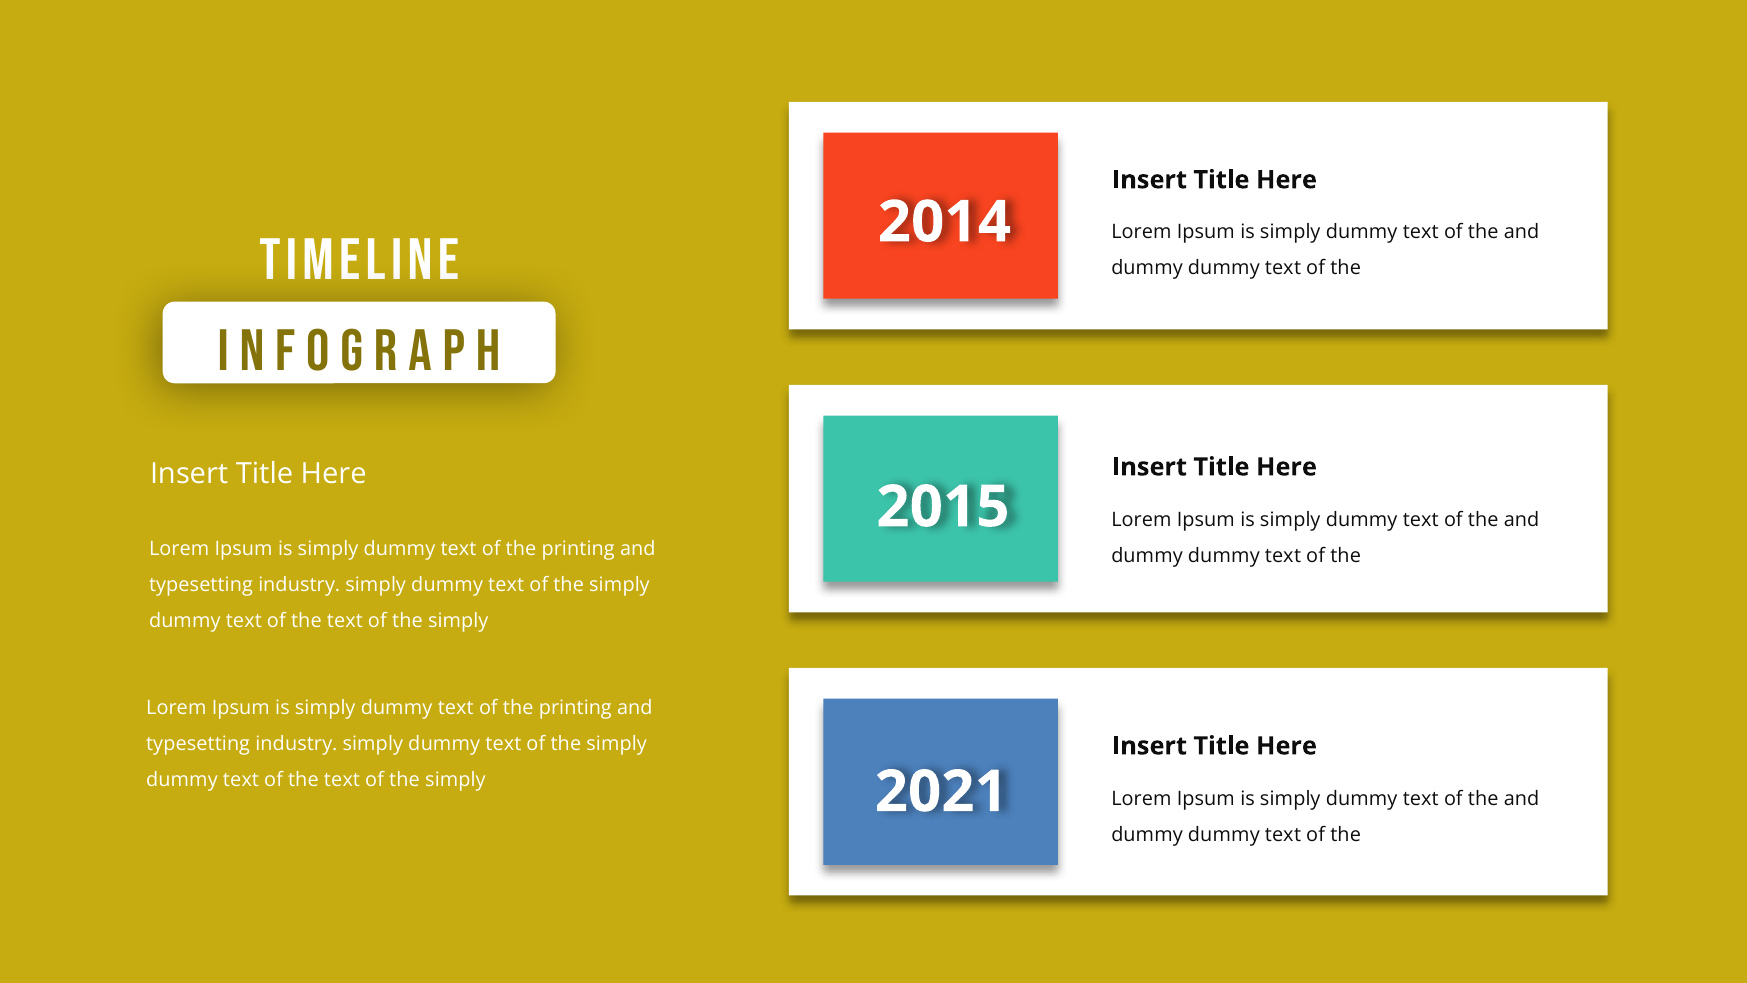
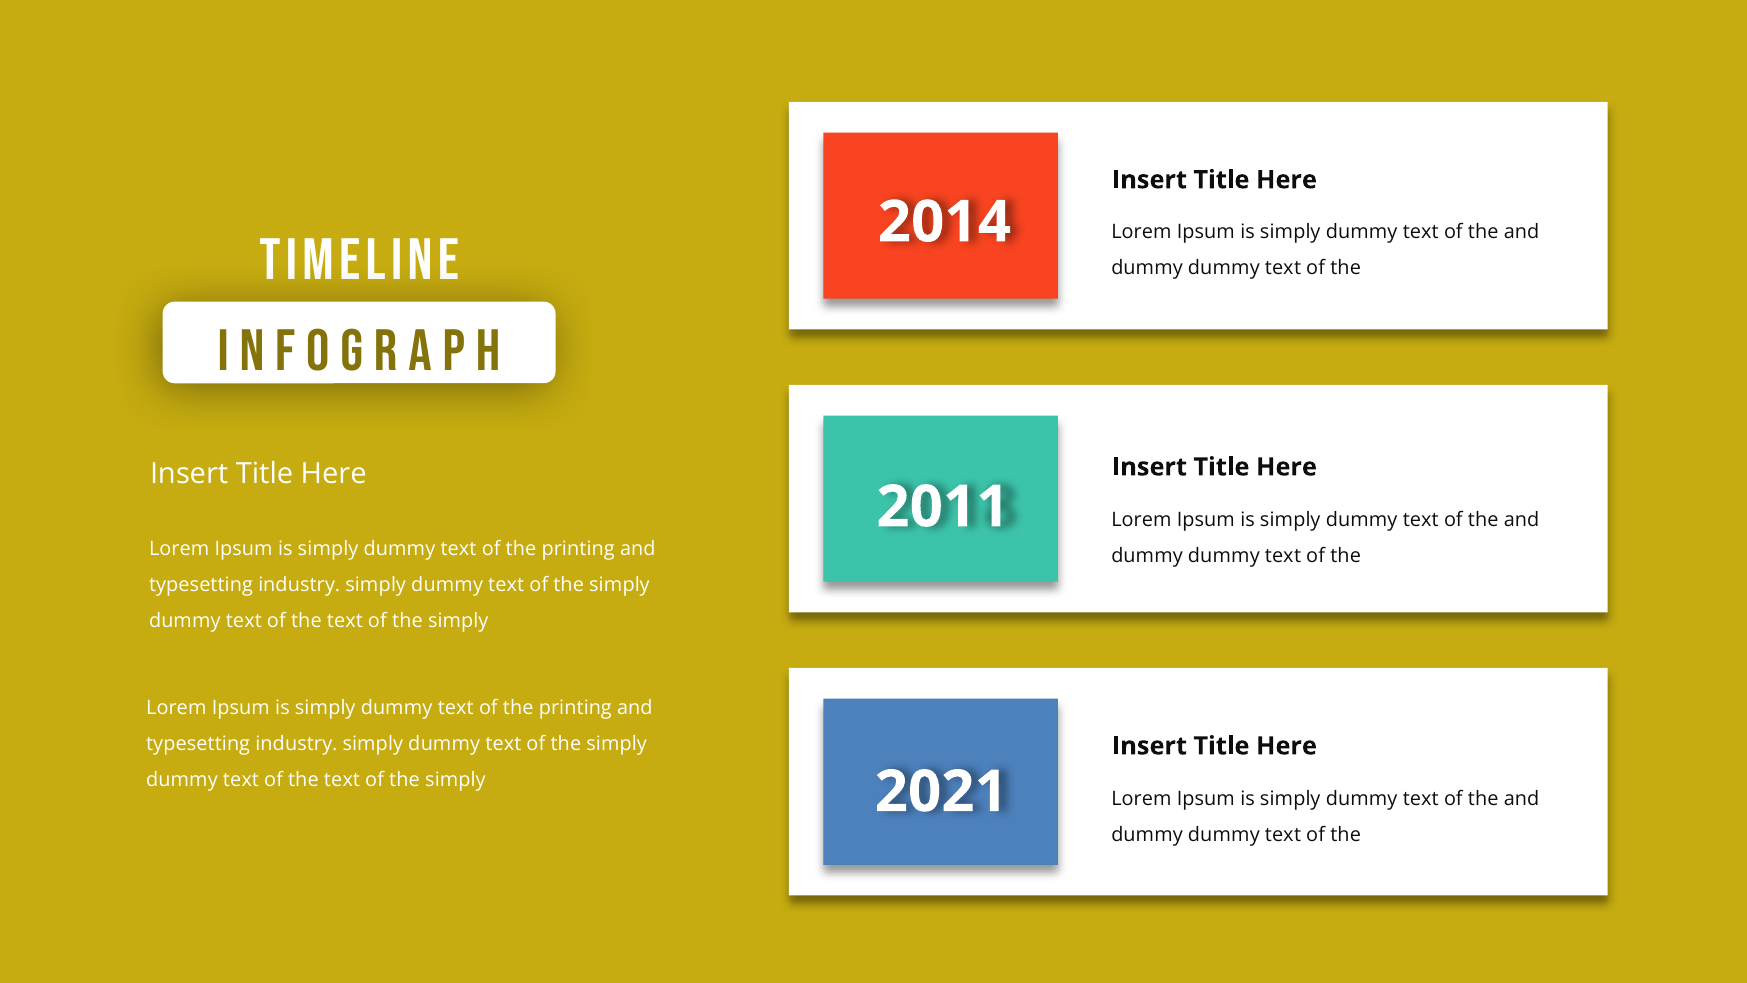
2015: 2015 -> 2011
